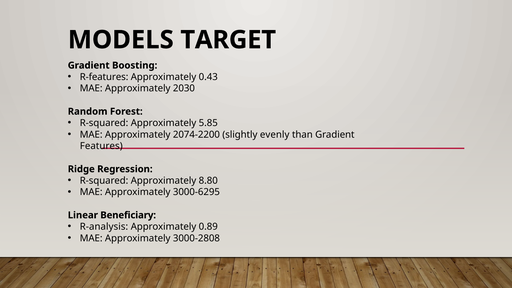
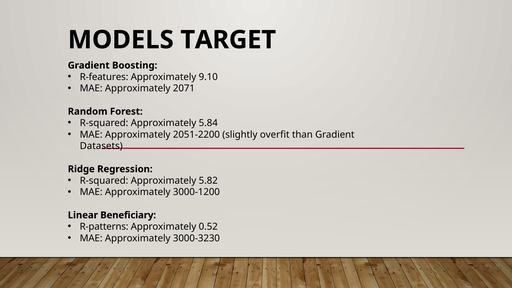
0.43: 0.43 -> 9.10
2030: 2030 -> 2071
5.85: 5.85 -> 5.84
2074-2200: 2074-2200 -> 2051-2200
evenly: evenly -> overfit
Features: Features -> Datasets
8.80: 8.80 -> 5.82
3000-6295: 3000-6295 -> 3000-1200
R-analysis: R-analysis -> R-patterns
0.89: 0.89 -> 0.52
3000-2808: 3000-2808 -> 3000-3230
